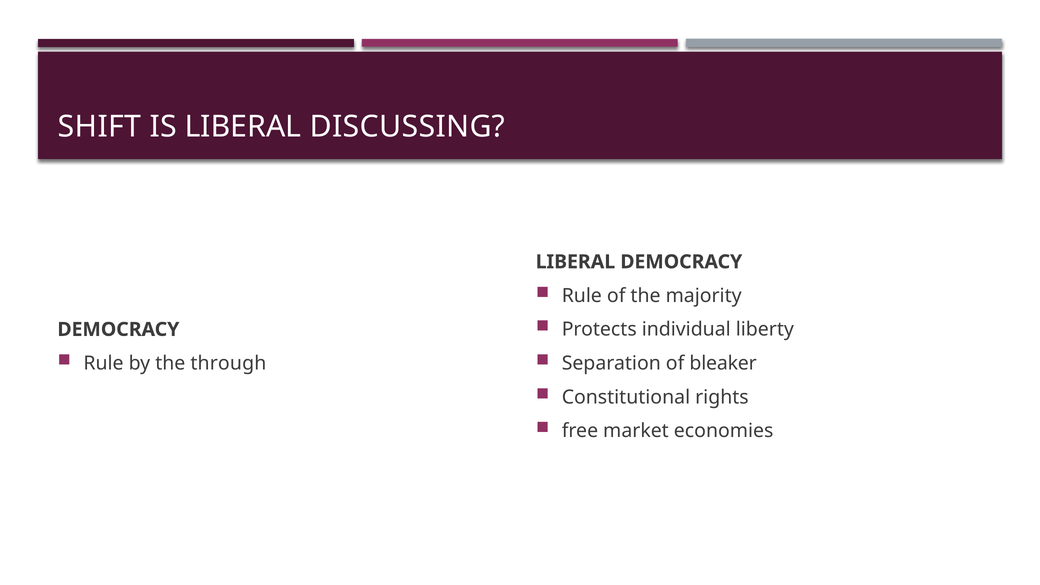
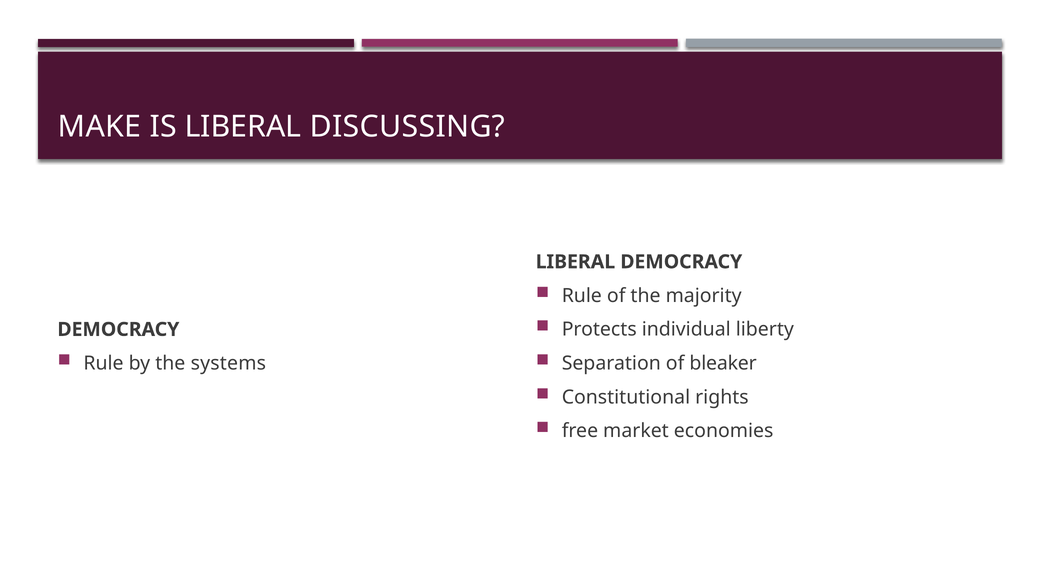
SHIFT: SHIFT -> MAKE
through: through -> systems
